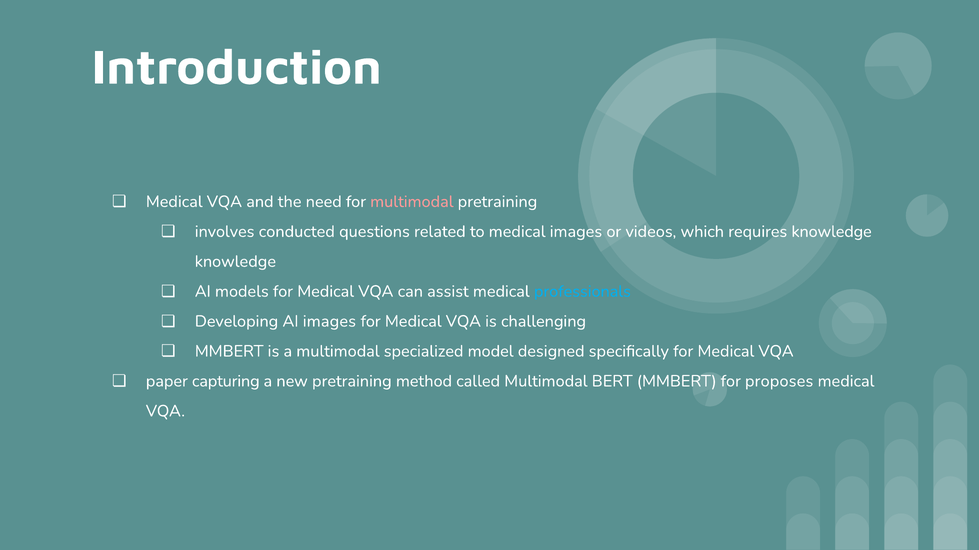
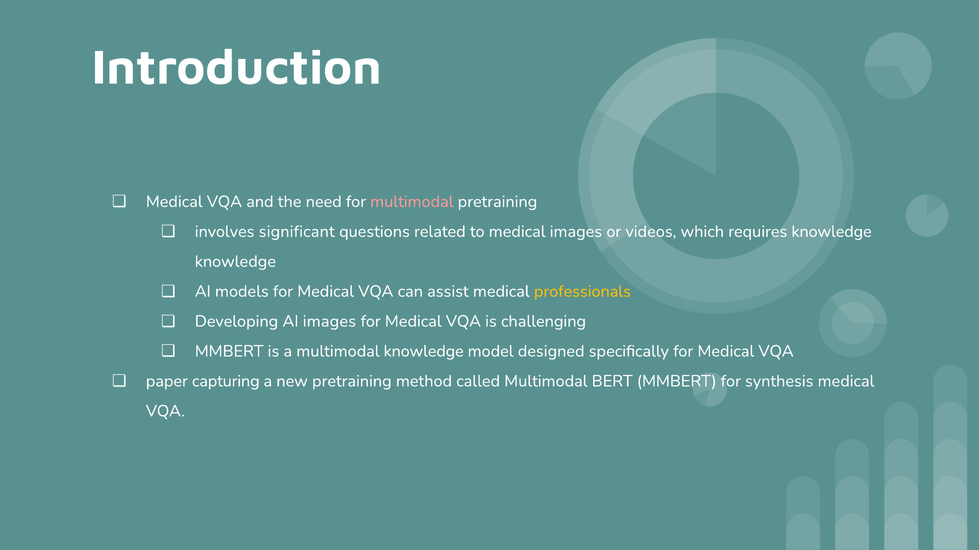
conducted: conducted -> significant
professionals colour: light blue -> yellow
multimodal specialized: specialized -> knowledge
proposes: proposes -> synthesis
